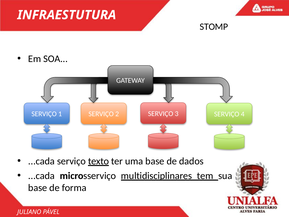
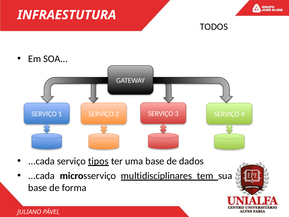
STOMP: STOMP -> TODOS
texto: texto -> tipos
